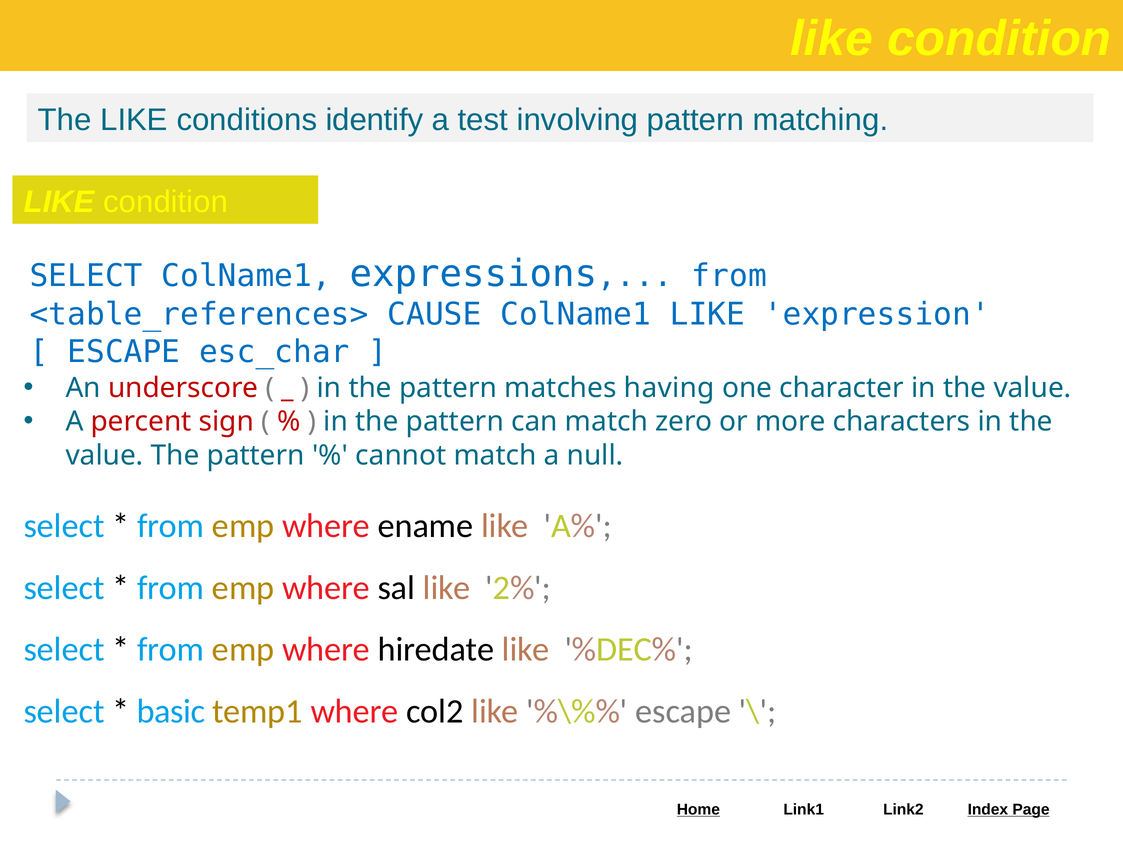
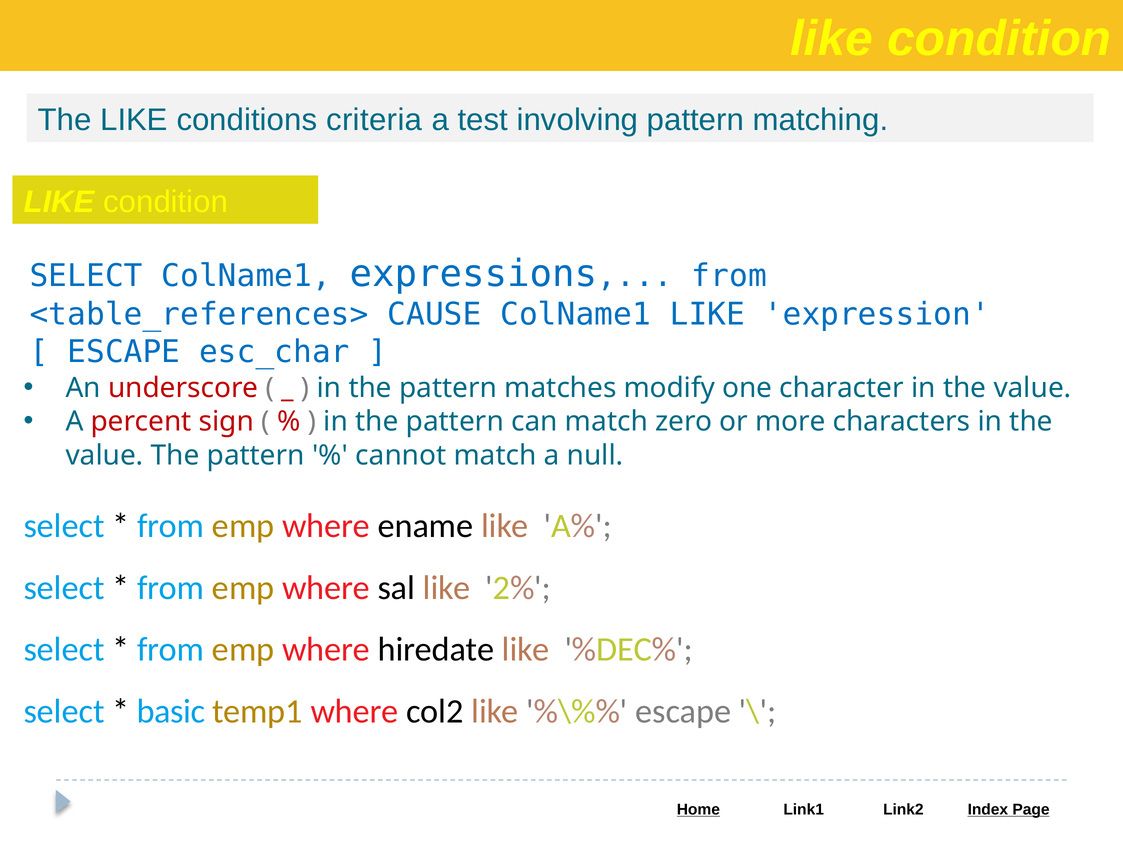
identify: identify -> criteria
having: having -> modify
